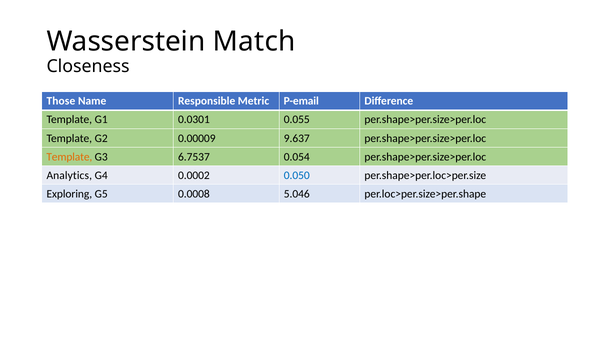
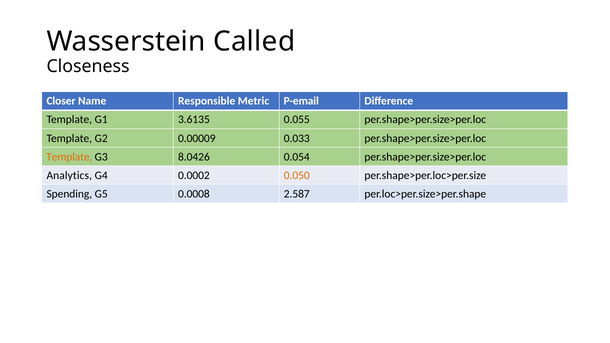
Match: Match -> Called
Those: Those -> Closer
0.0301: 0.0301 -> 3.6135
9.637: 9.637 -> 0.033
6.7537: 6.7537 -> 8.0426
0.050 colour: blue -> orange
Exploring: Exploring -> Spending
5.046: 5.046 -> 2.587
